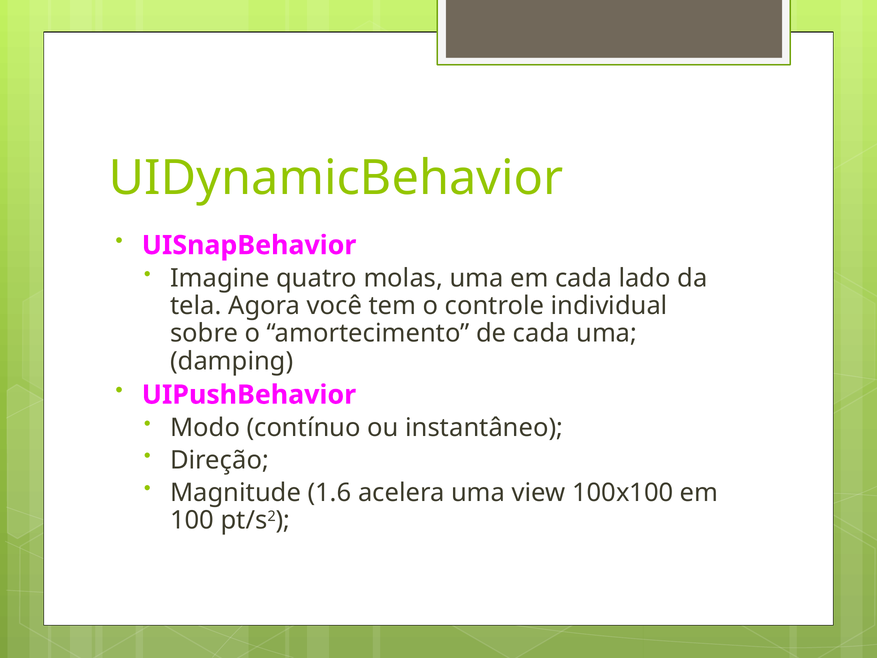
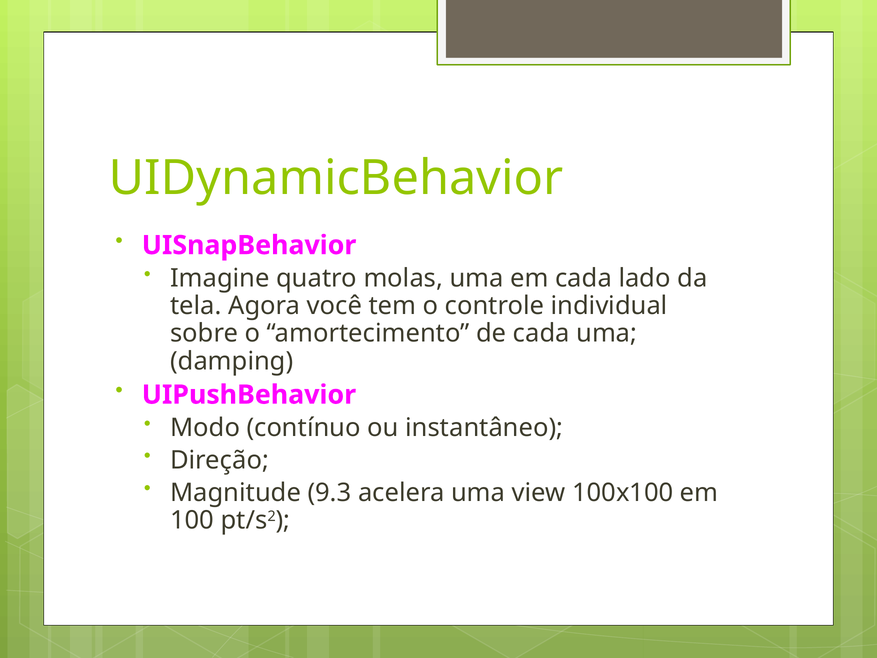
1.6: 1.6 -> 9.3
